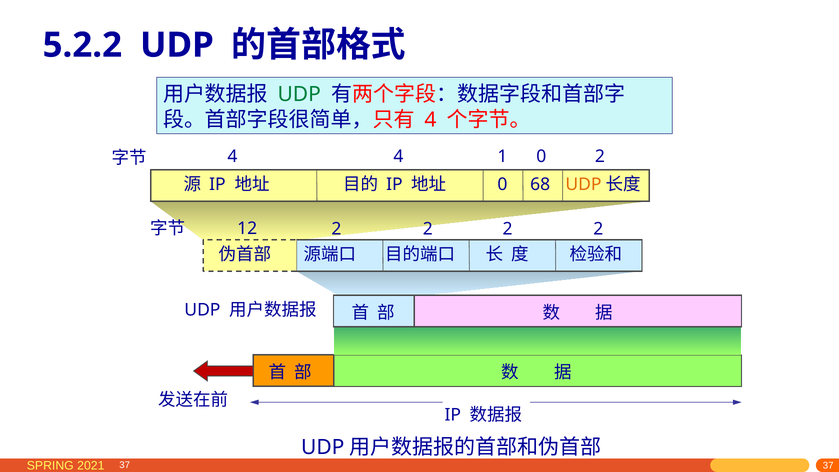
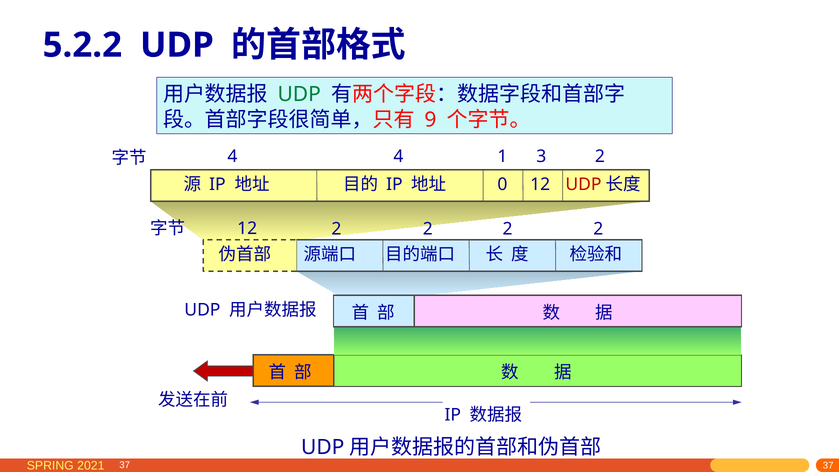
4 at (430, 120): 4 -> 9
1 0: 0 -> 3
0 68: 68 -> 12
UDP at (583, 184) colour: orange -> red
